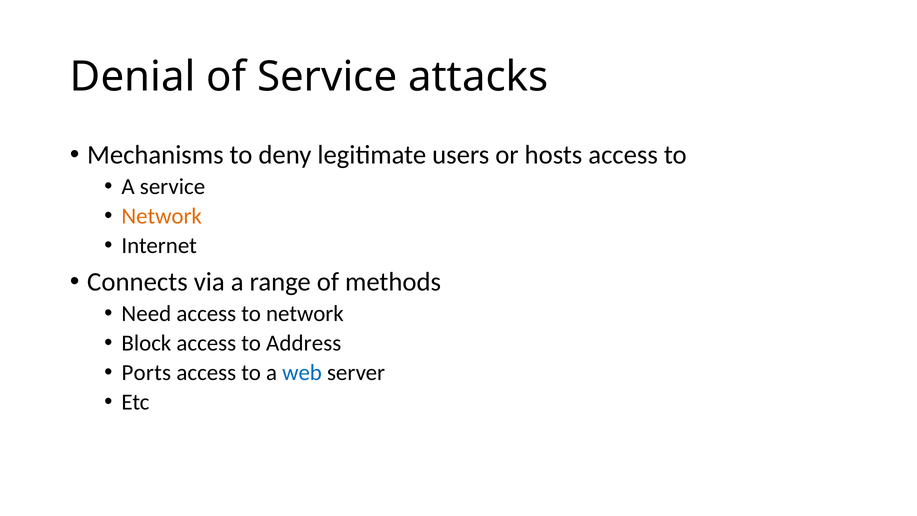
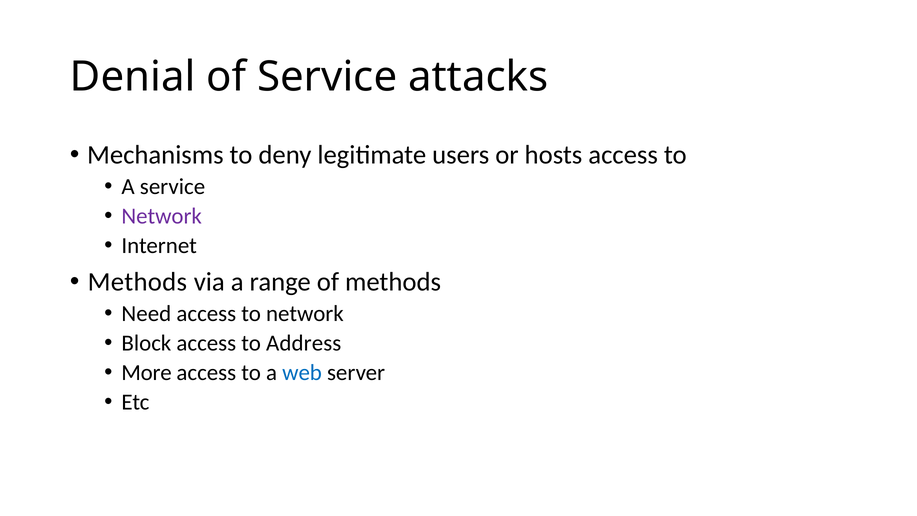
Network at (162, 216) colour: orange -> purple
Connects at (137, 282): Connects -> Methods
Ports: Ports -> More
